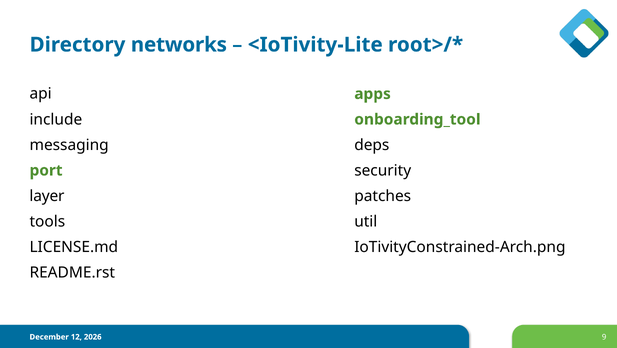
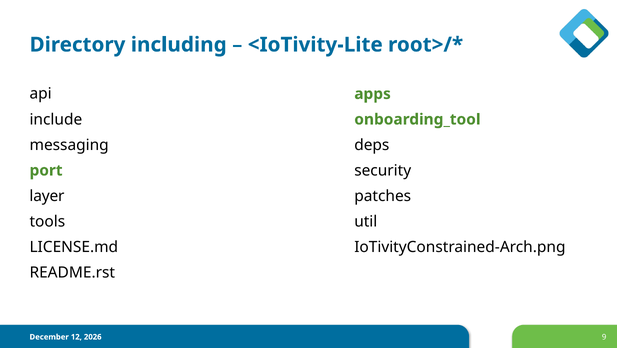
networks: networks -> including
